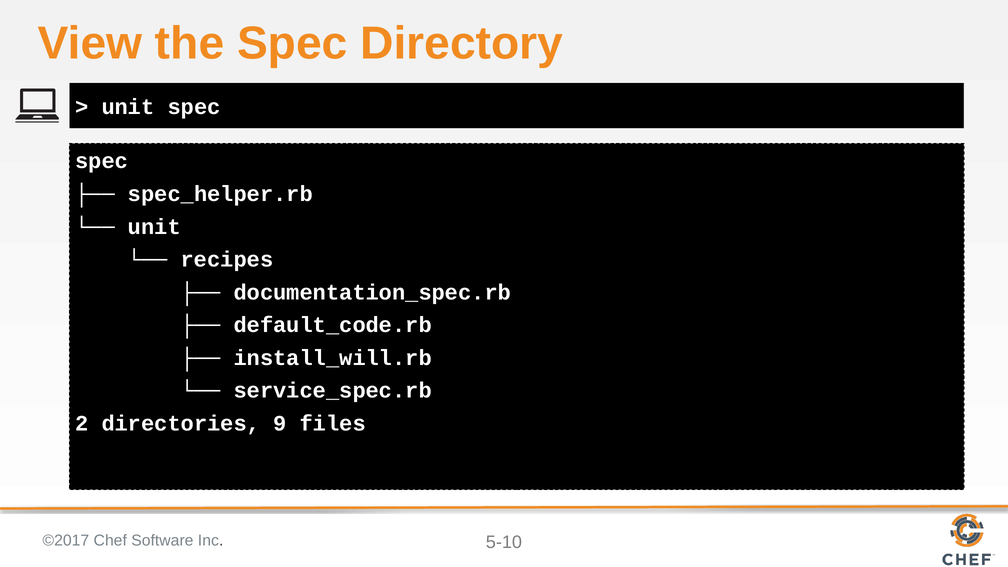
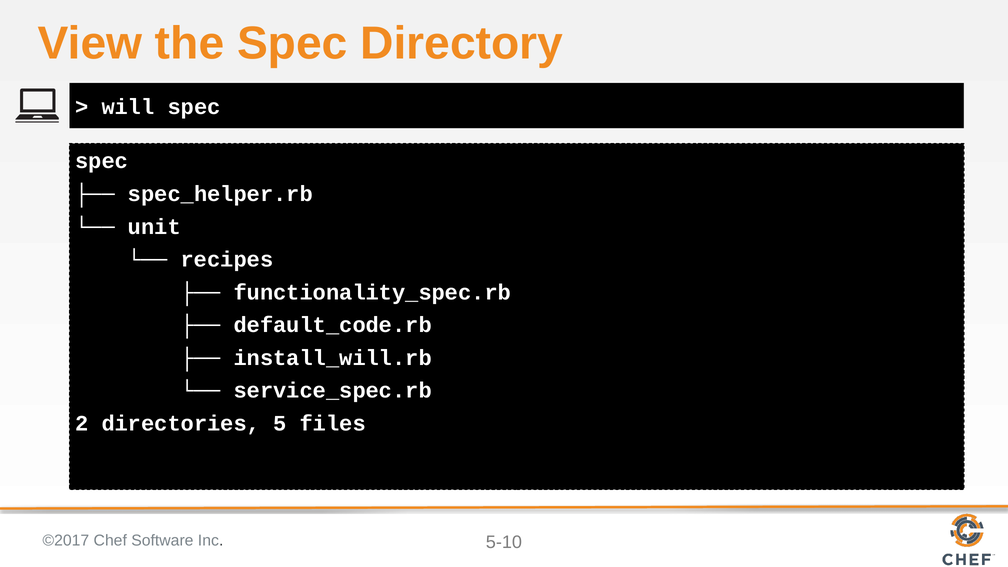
unit at (128, 107): unit -> will
documentation_spec.rb: documentation_spec.rb -> functionality_spec.rb
9: 9 -> 5
